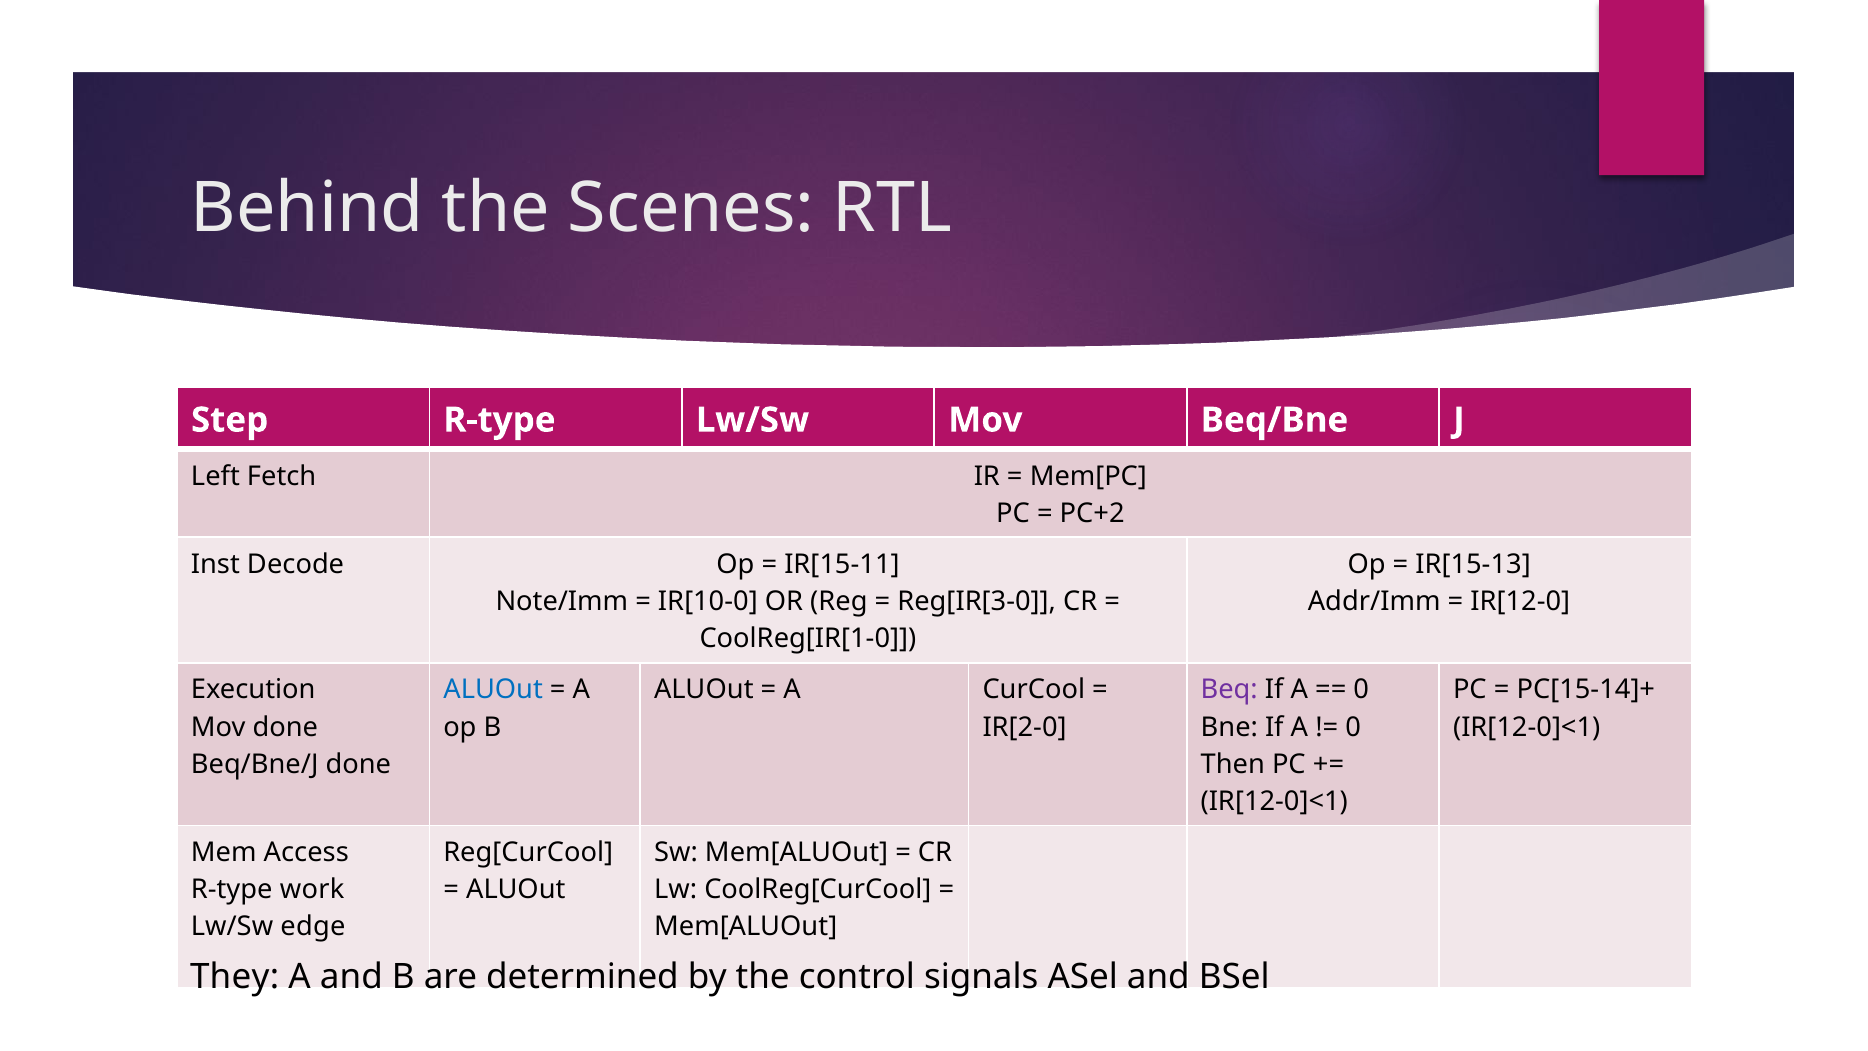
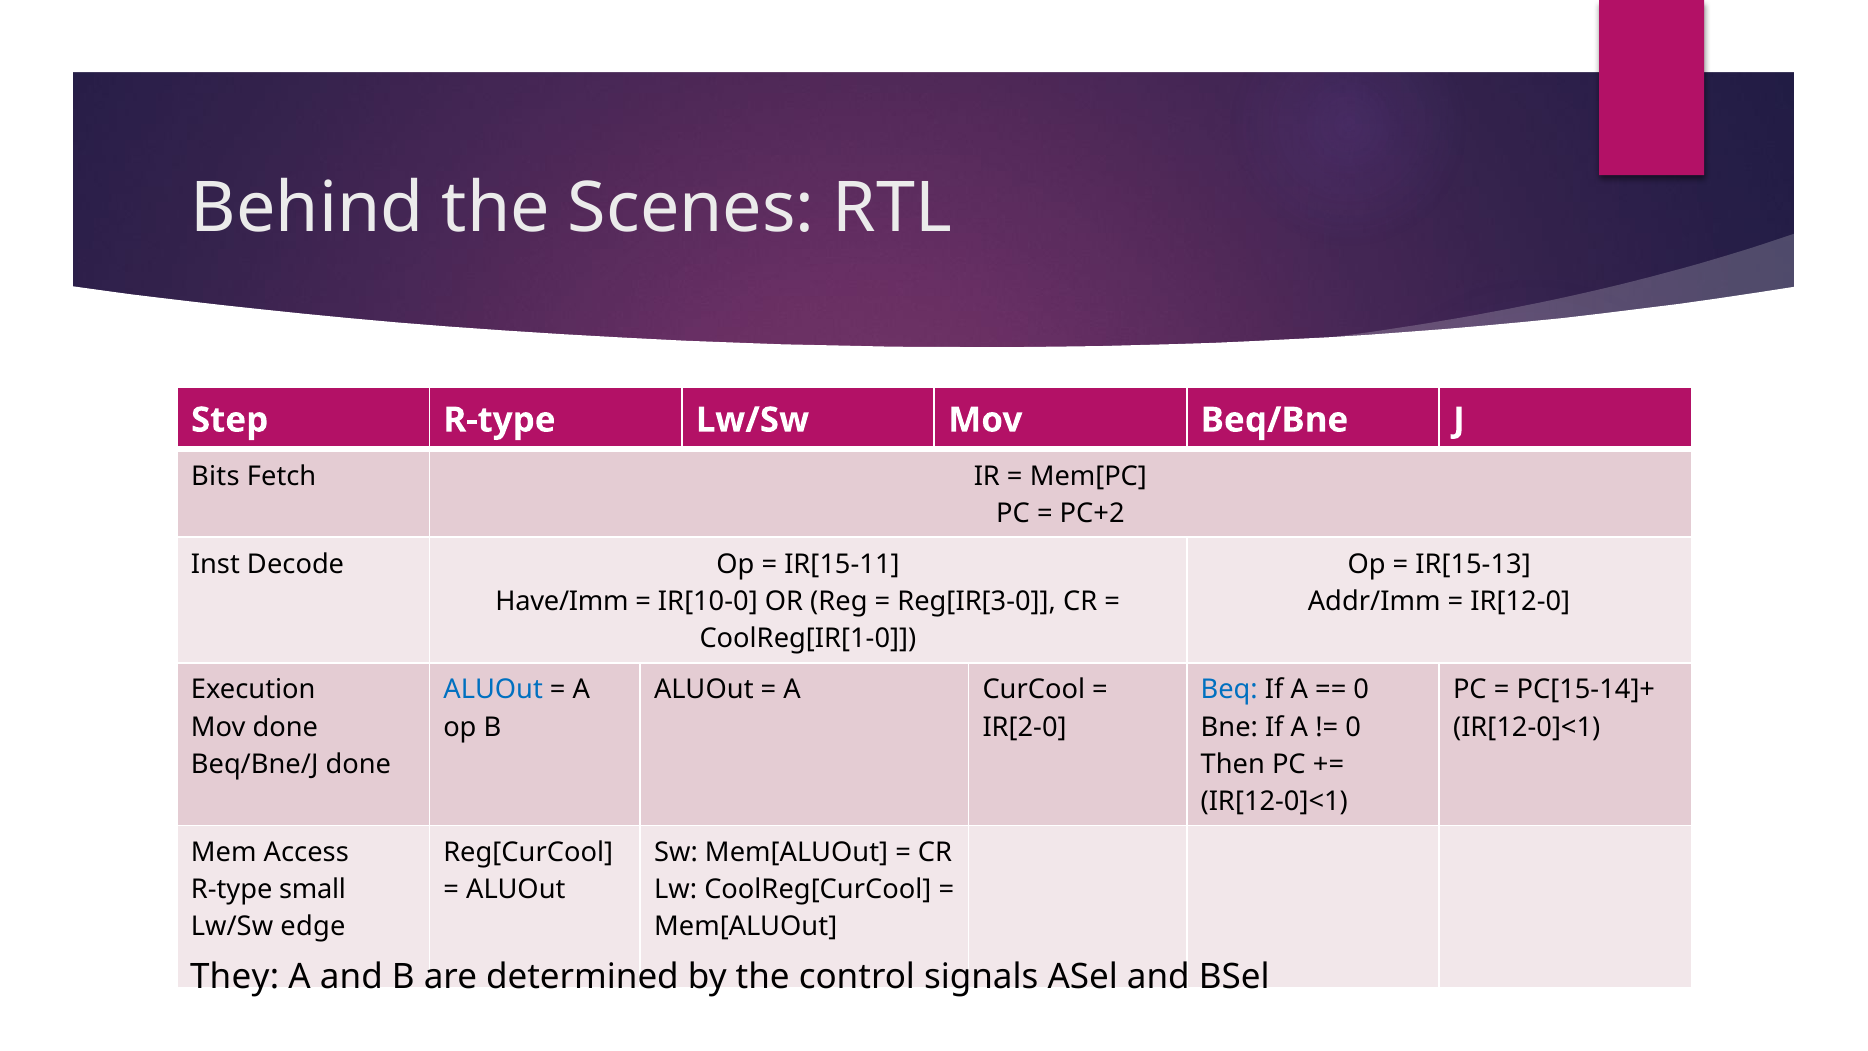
Left: Left -> Bits
Note/Imm: Note/Imm -> Have/Imm
Beq colour: purple -> blue
work: work -> small
